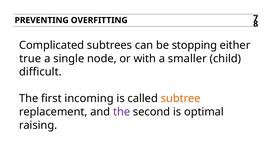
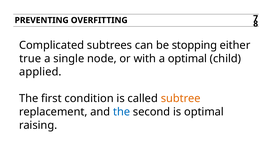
a smaller: smaller -> optimal
difficult: difficult -> applied
incoming: incoming -> condition
the at (122, 112) colour: purple -> blue
